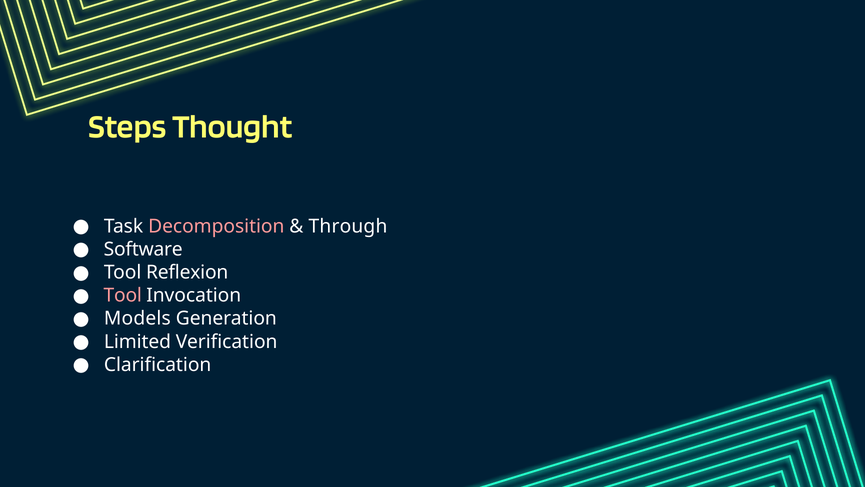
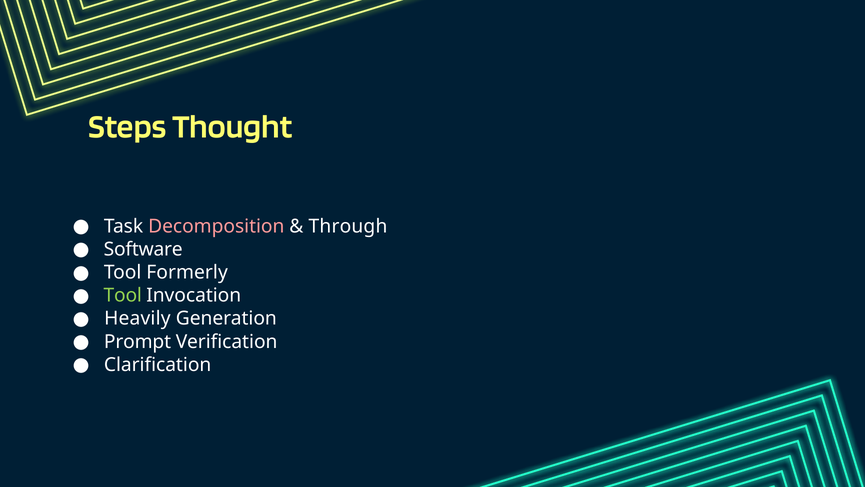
Reflexion: Reflexion -> Formerly
Tool at (123, 295) colour: pink -> light green
Models: Models -> Heavily
Limited: Limited -> Prompt
